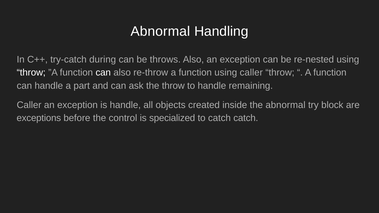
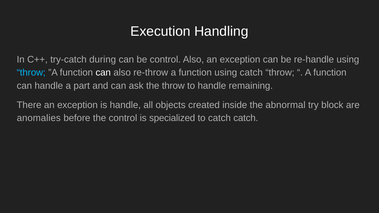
Abnormal at (160, 31): Abnormal -> Execution
be throws: throws -> control
re-nested: re-nested -> re-handle
throw at (31, 73) colour: white -> light blue
using caller: caller -> catch
Caller at (29, 105): Caller -> There
exceptions: exceptions -> anomalies
